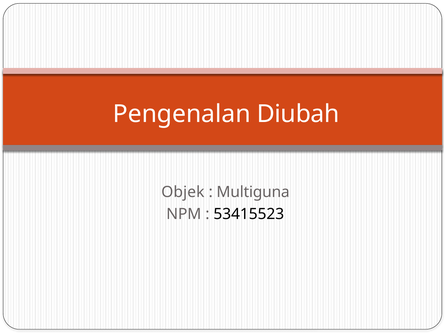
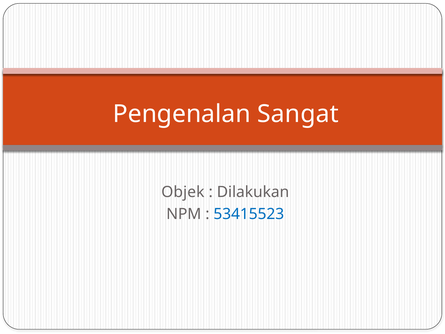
Diubah: Diubah -> Sangat
Multiguna: Multiguna -> Dilakukan
53415523 colour: black -> blue
